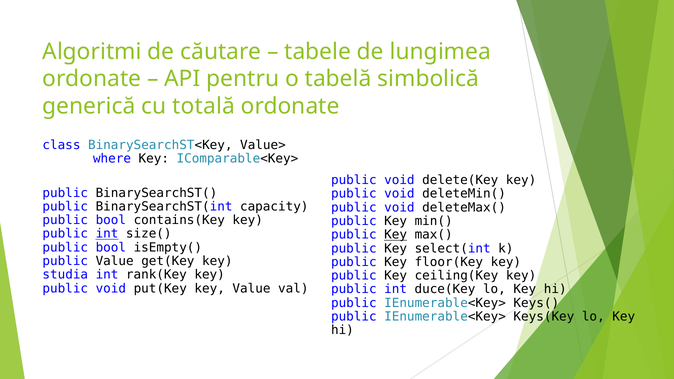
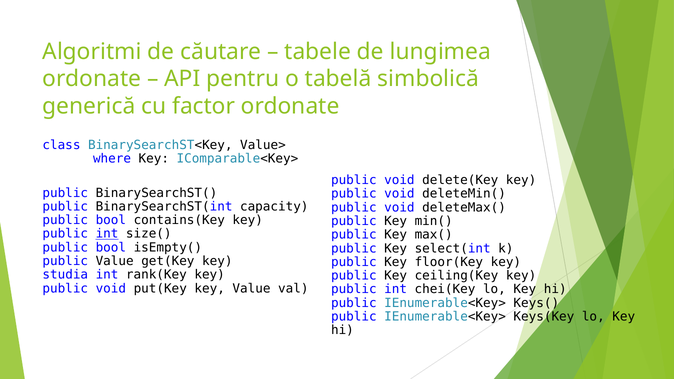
totală: totală -> factor
Key at (396, 235) underline: present -> none
duce(Key: duce(Key -> chei(Key
